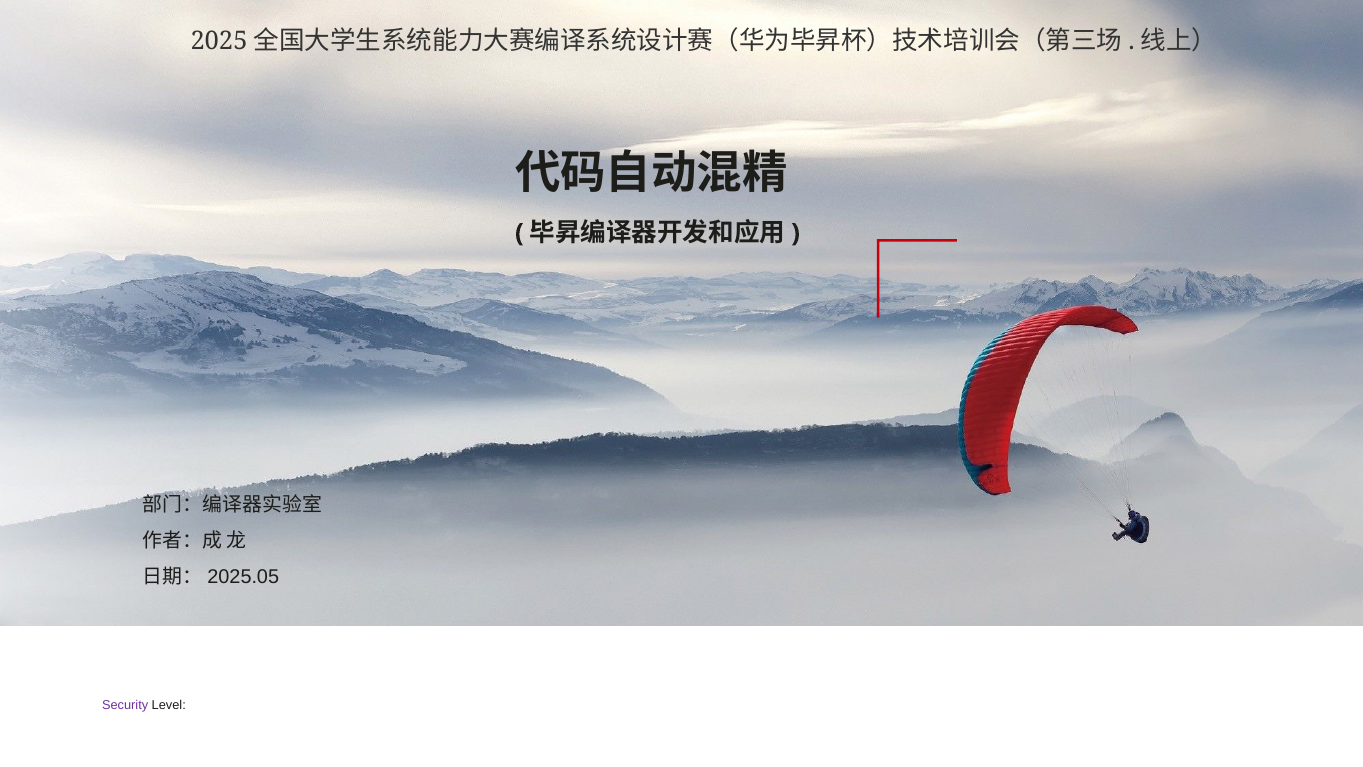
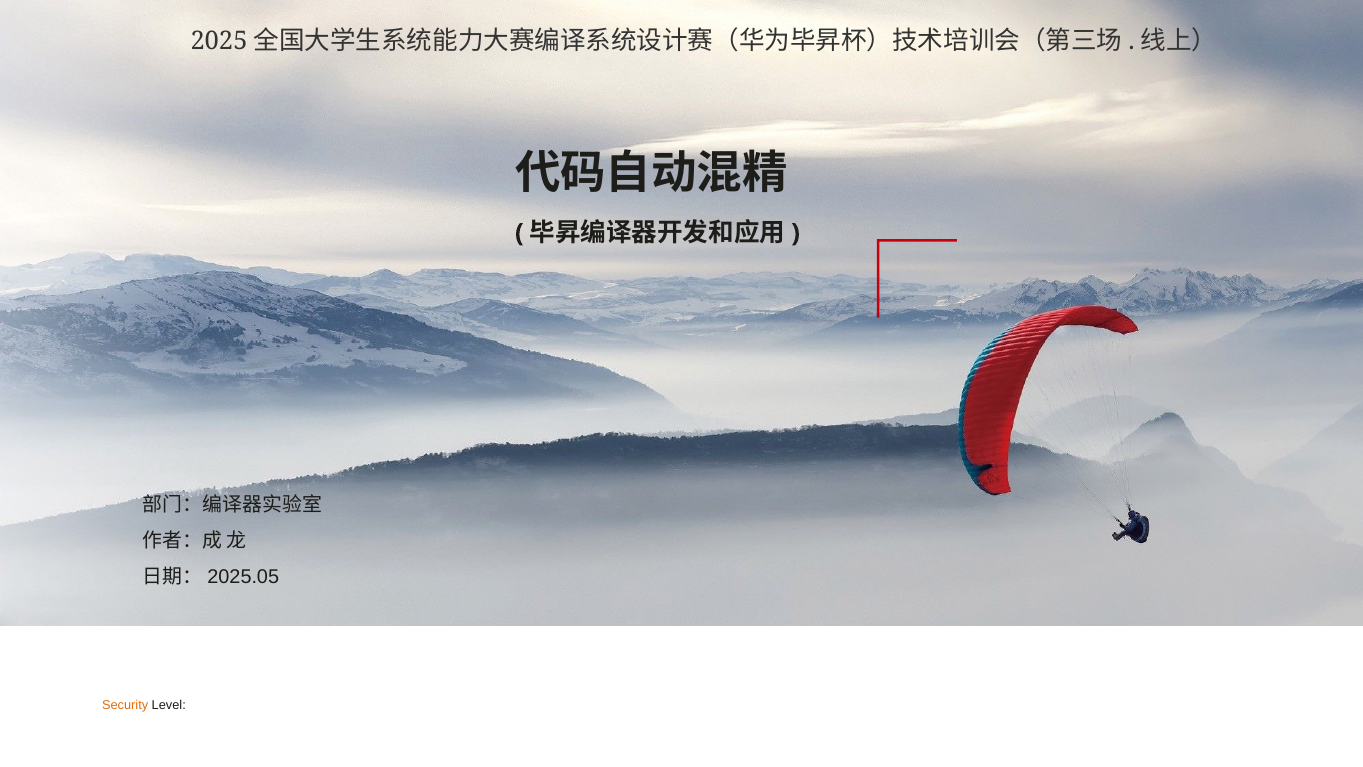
Security colour: purple -> orange
